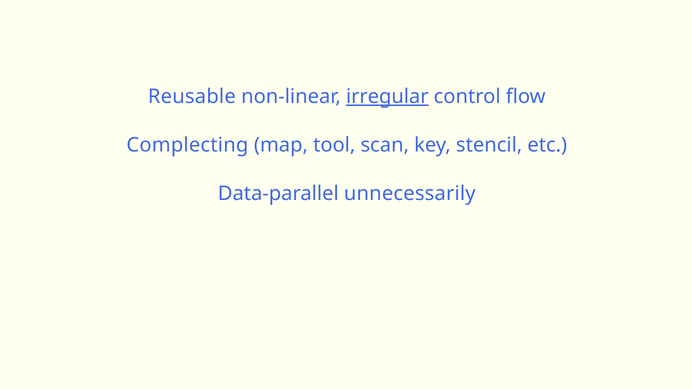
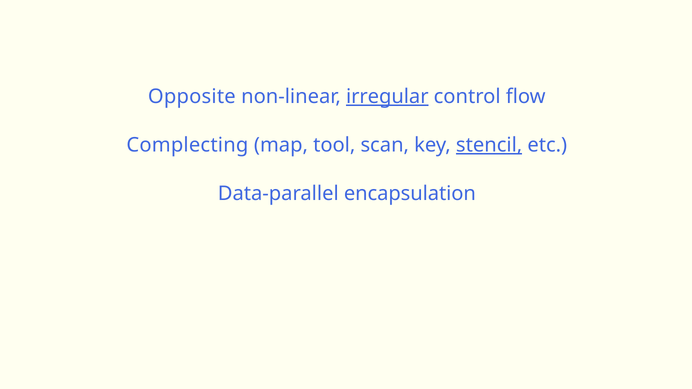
Reusable: Reusable -> Opposite
stencil underline: none -> present
unnecessarily: unnecessarily -> encapsulation
